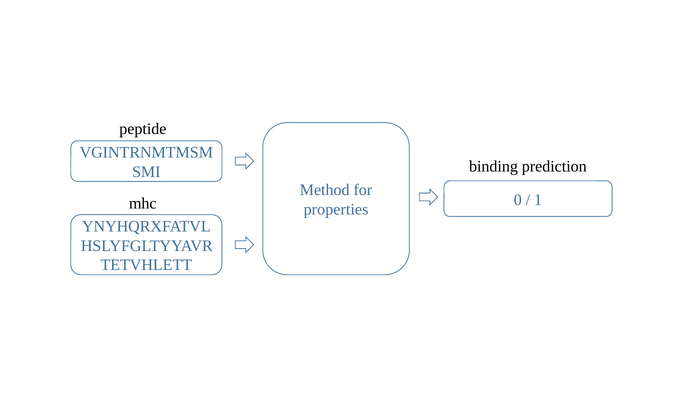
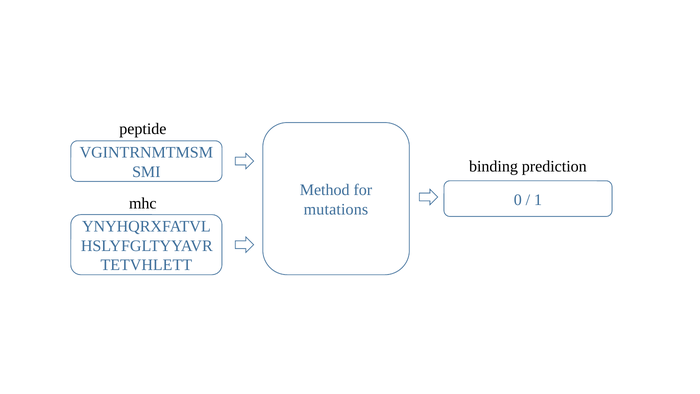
properties: properties -> mutations
